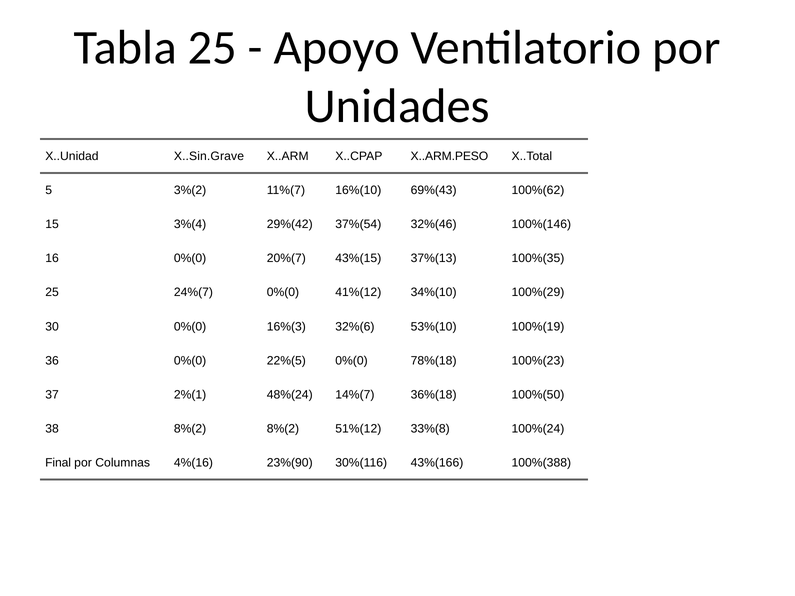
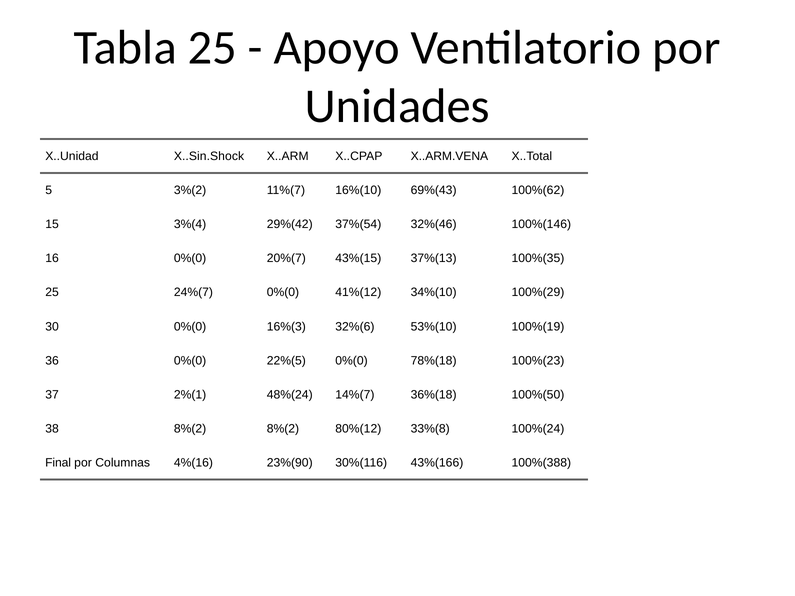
X..Sin.Grave: X..Sin.Grave -> X..Sin.Shock
X..ARM.PESO: X..ARM.PESO -> X..ARM.VENA
51%(12: 51%(12 -> 80%(12
